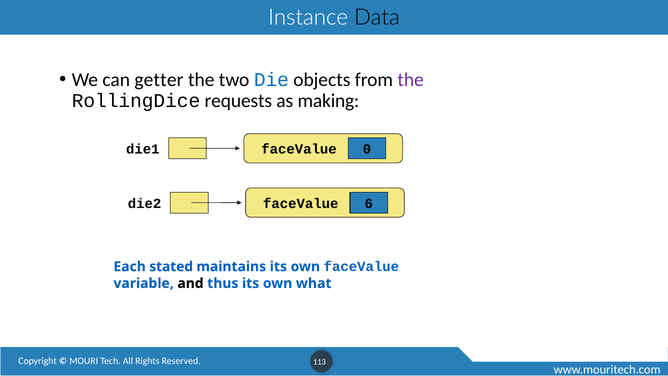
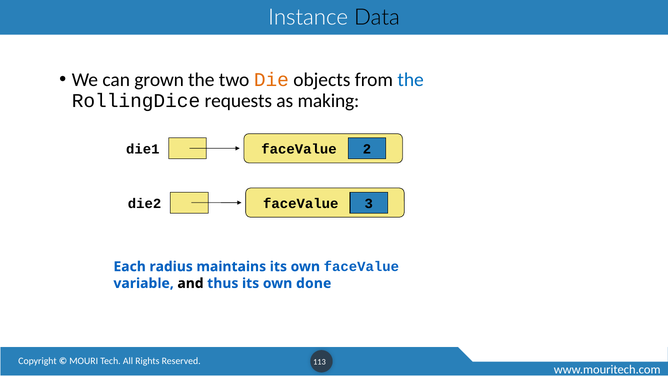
getter: getter -> grown
Die colour: blue -> orange
the at (411, 80) colour: purple -> blue
0: 0 -> 2
6: 6 -> 3
stated: stated -> radius
what: what -> done
